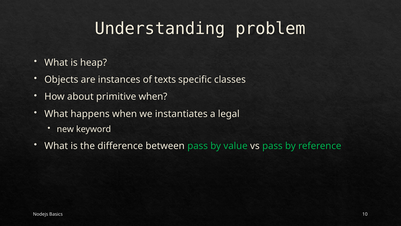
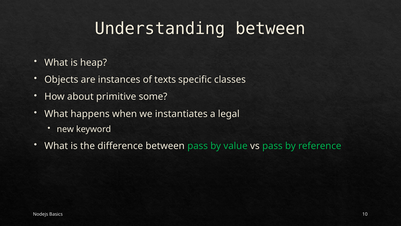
Understanding problem: problem -> between
primitive when: when -> some
